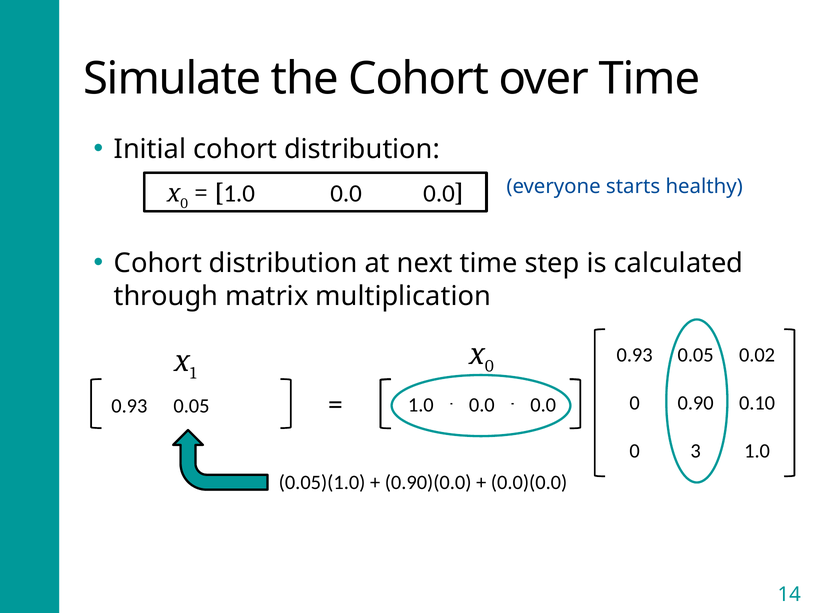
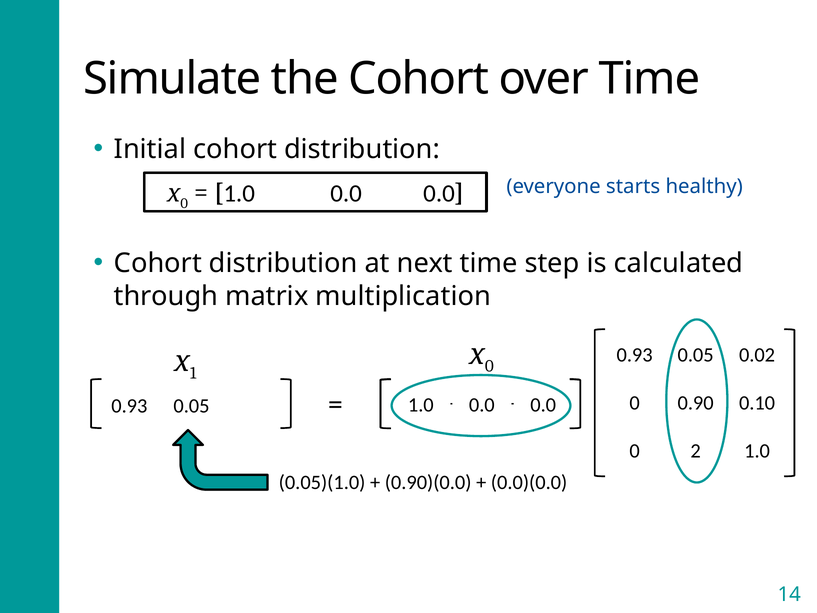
3: 3 -> 2
